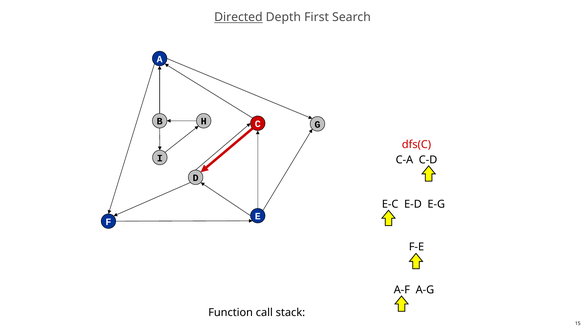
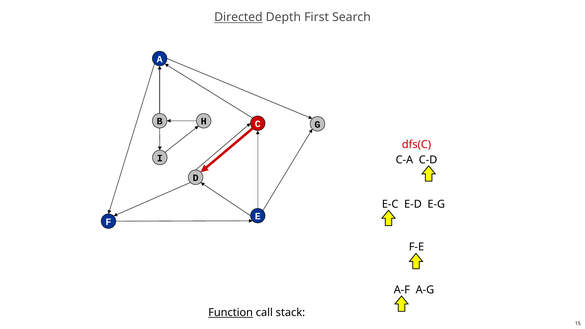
Function underline: none -> present
